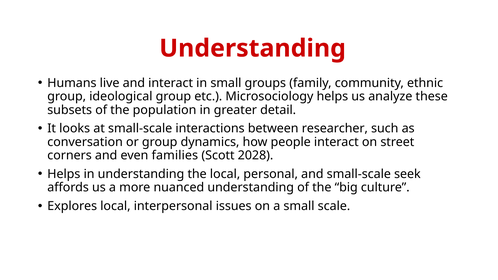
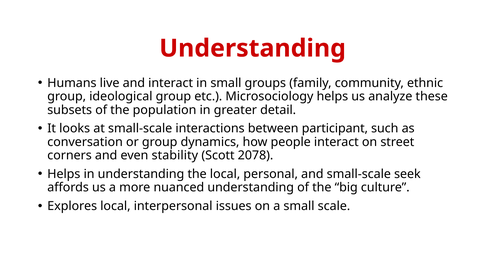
researcher: researcher -> participant
families: families -> stability
2028: 2028 -> 2078
